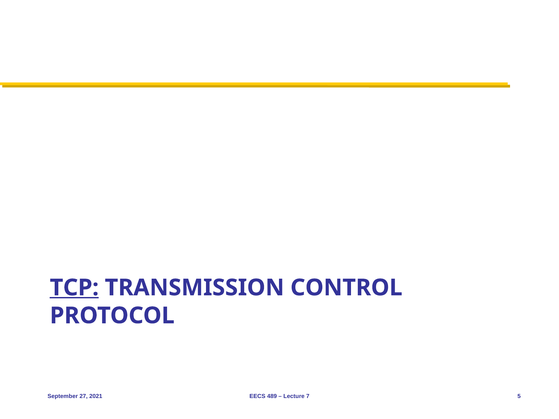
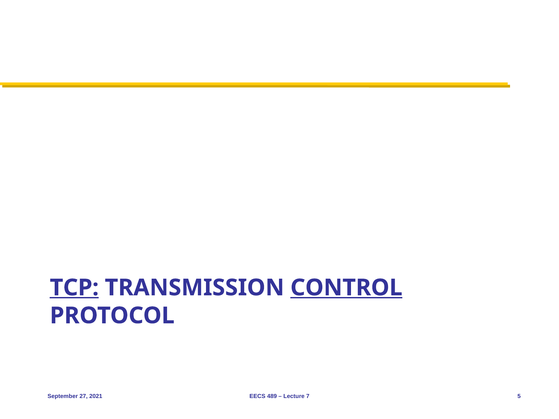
CONTROL underline: none -> present
